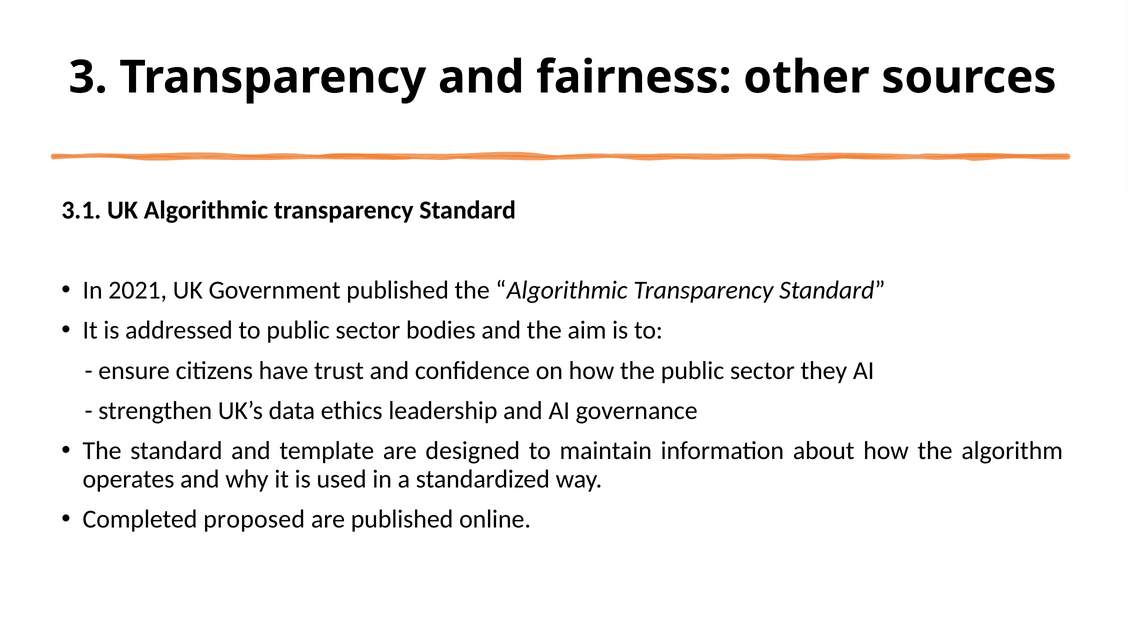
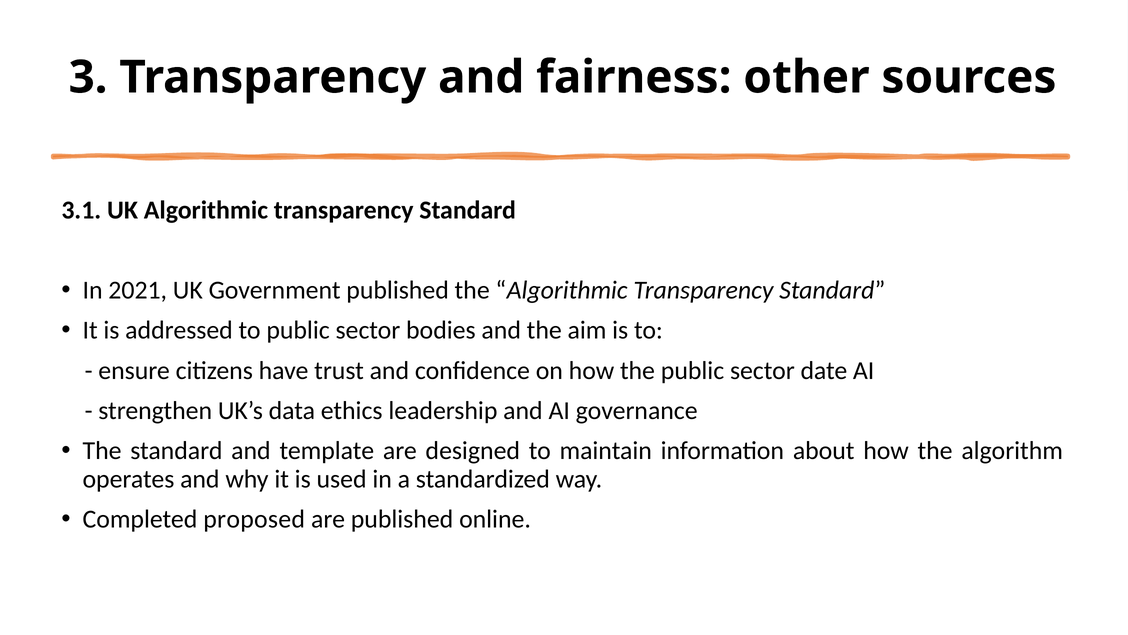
they: they -> date
